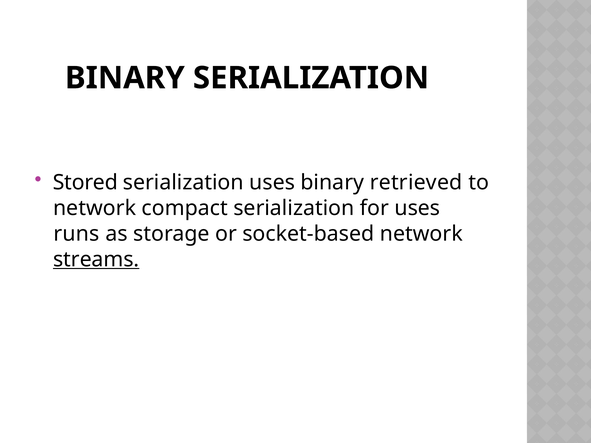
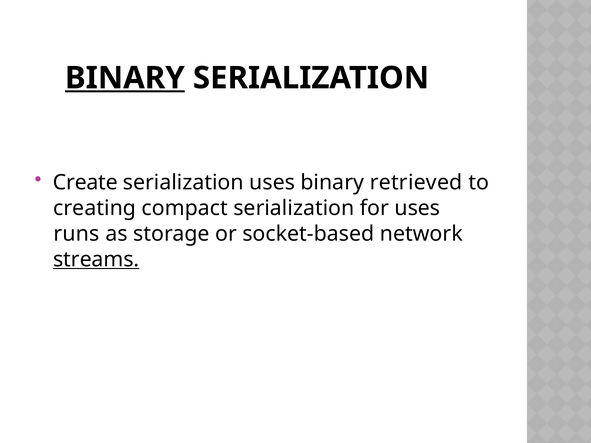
BINARY at (125, 78) underline: none -> present
Stored: Stored -> Create
network at (95, 208): network -> creating
